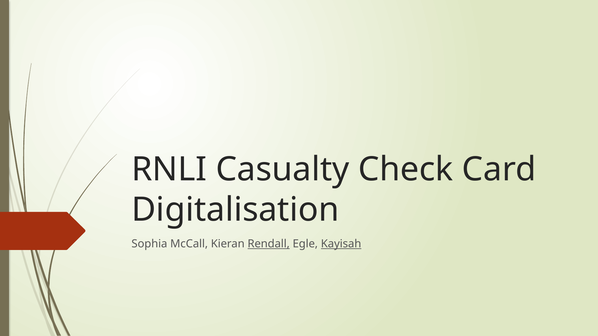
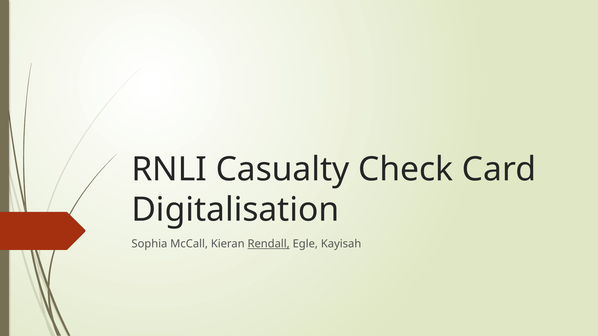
Kayisah underline: present -> none
